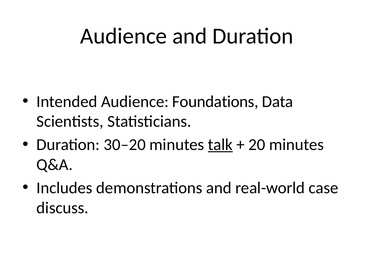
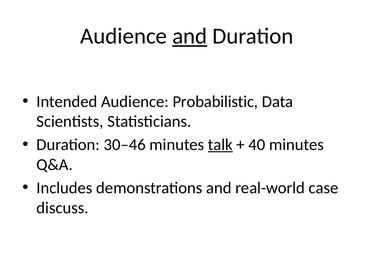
and at (190, 36) underline: none -> present
Foundations: Foundations -> Probabilistic
30–20: 30–20 -> 30–46
20: 20 -> 40
